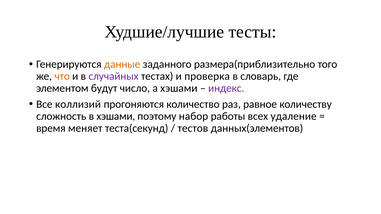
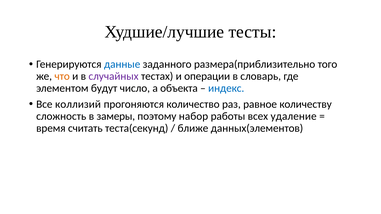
данные colour: orange -> blue
проверка: проверка -> операции
а хэшами: хэшами -> объекта
индекс colour: purple -> blue
в хэшами: хэшами -> замеры
меняет: меняет -> считать
тестов: тестов -> ближе
